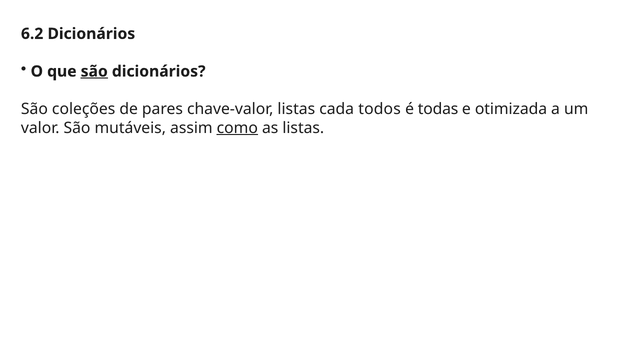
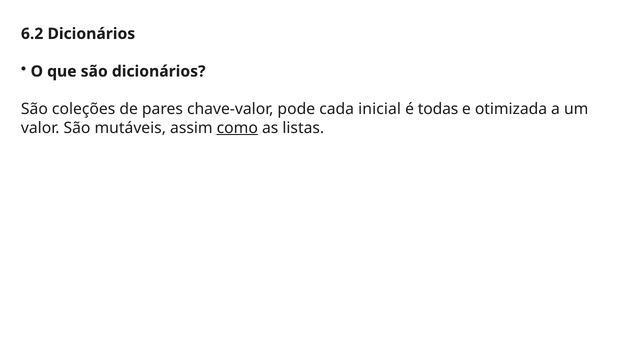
são at (94, 71) underline: present -> none
chave-valor listas: listas -> pode
todos: todos -> inicial
